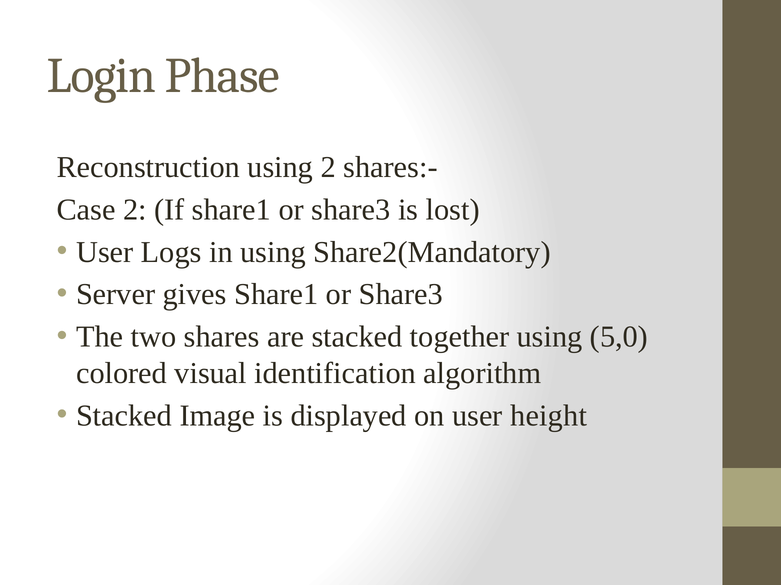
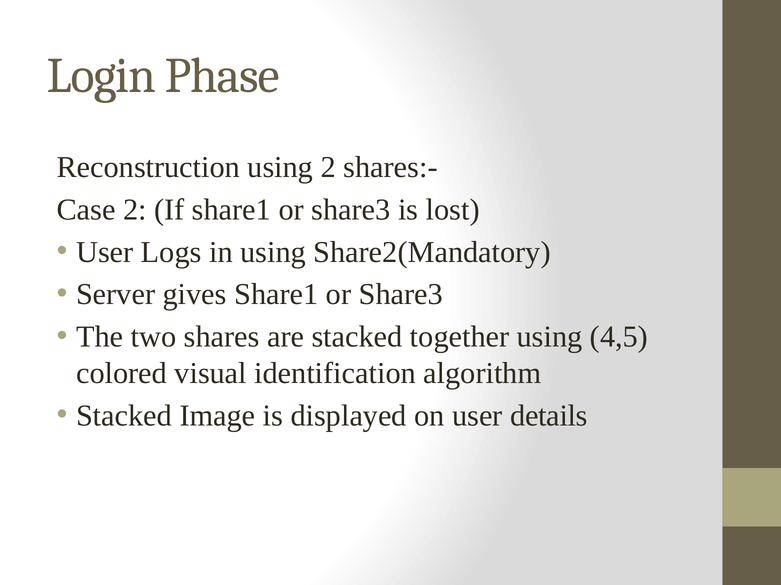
5,0: 5,0 -> 4,5
height: height -> details
